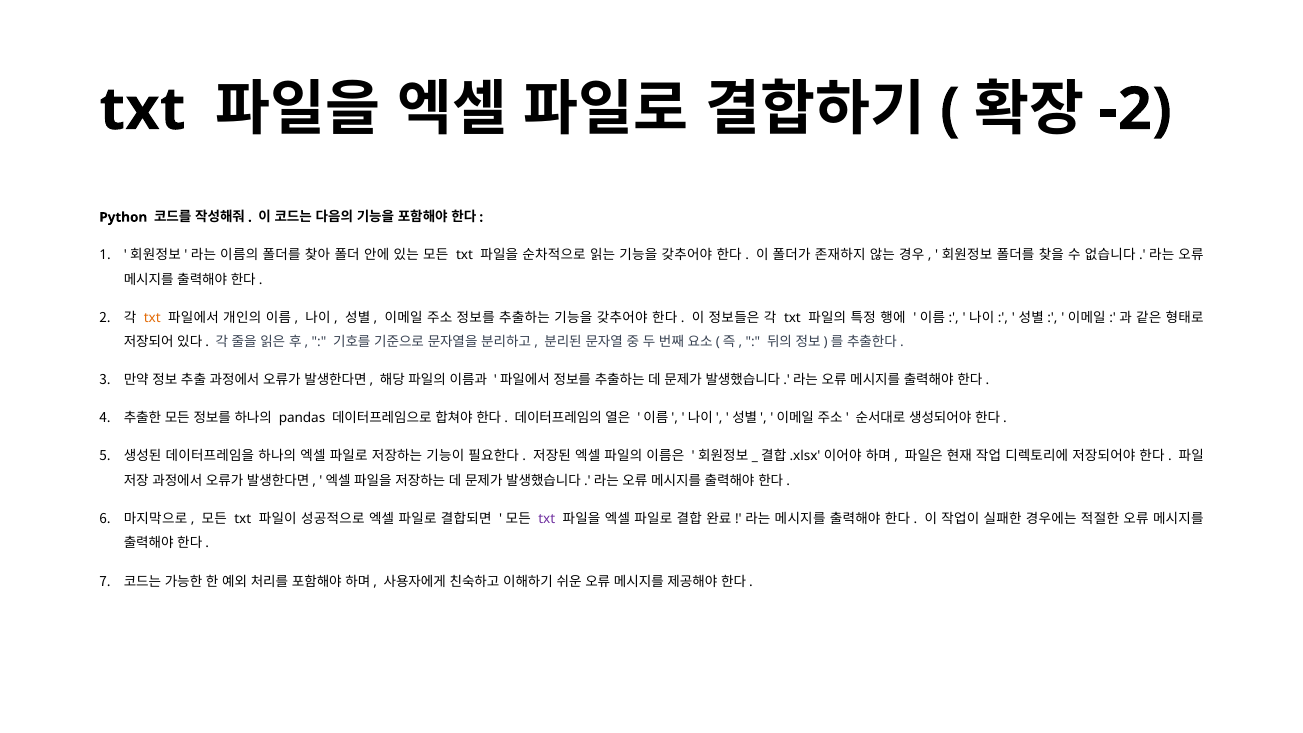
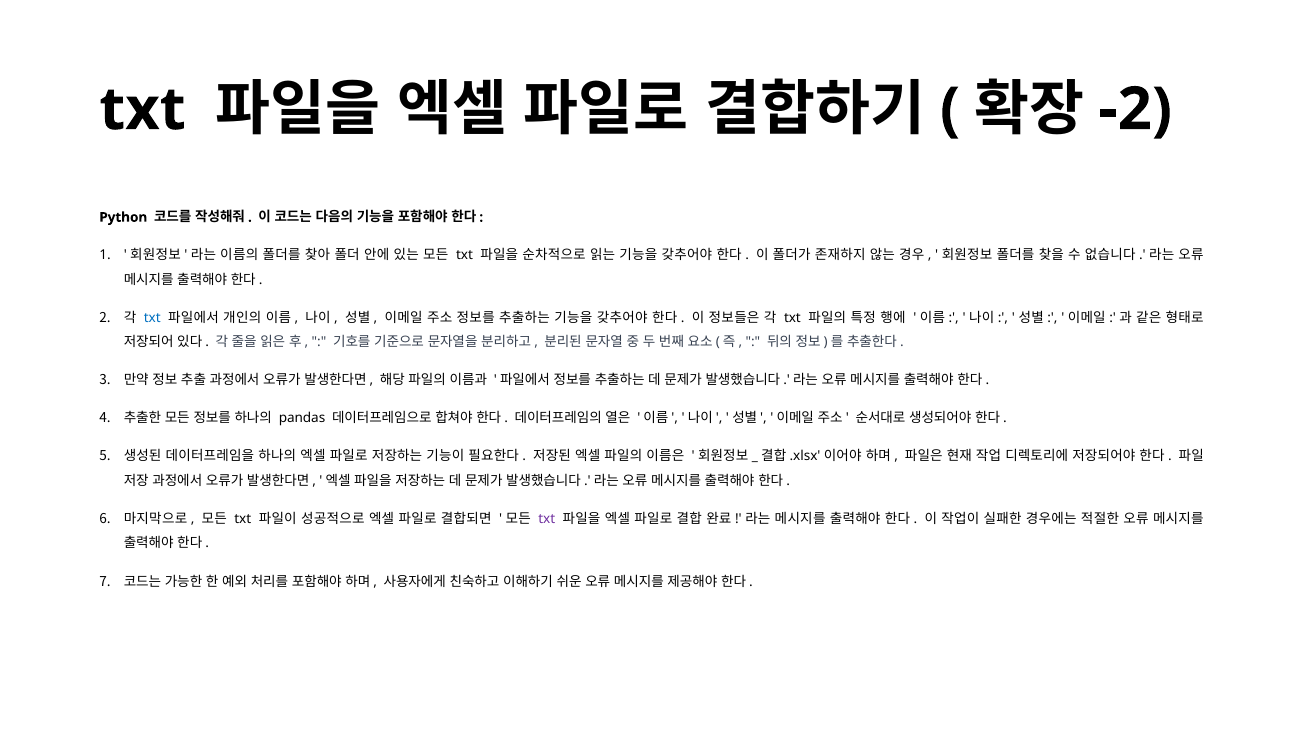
txt at (152, 318) colour: orange -> blue
